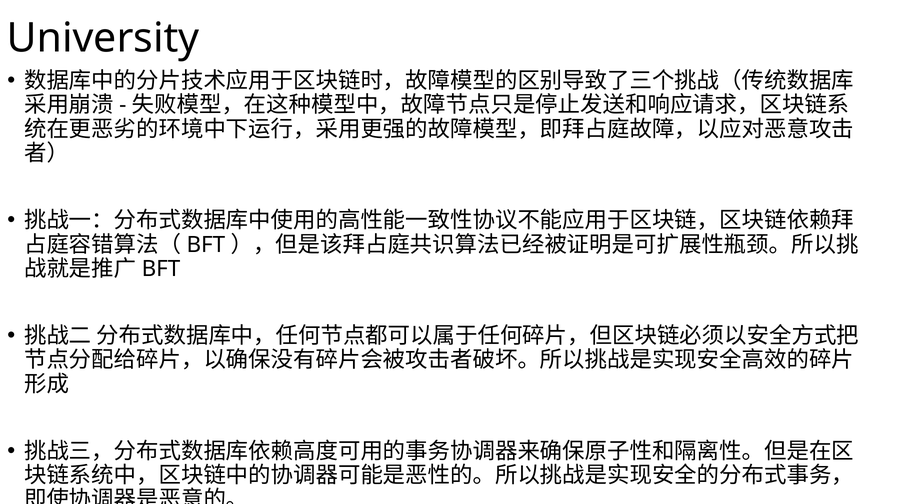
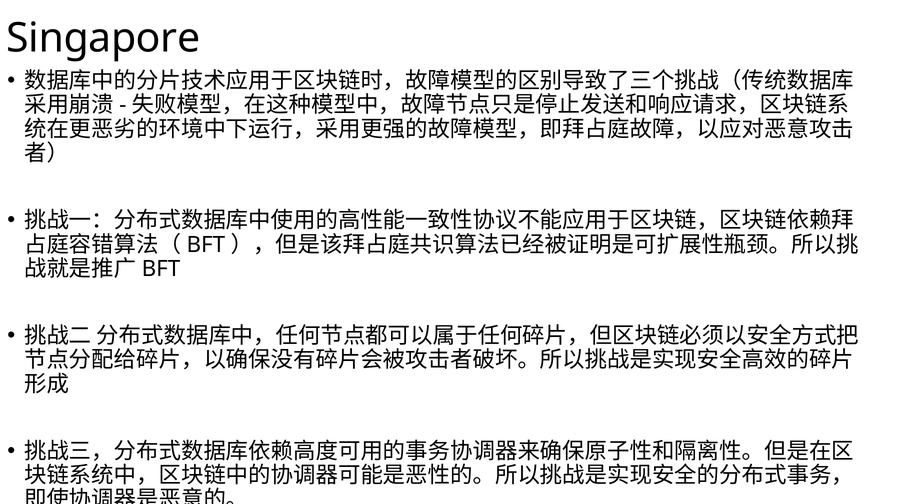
University: University -> Singapore
